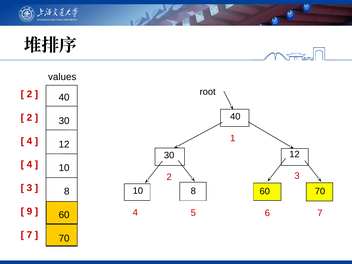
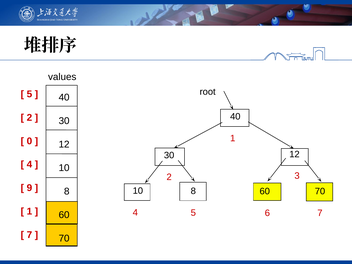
2 at (29, 94): 2 -> 5
4 at (29, 141): 4 -> 0
3 at (29, 188): 3 -> 9
9 at (29, 211): 9 -> 1
